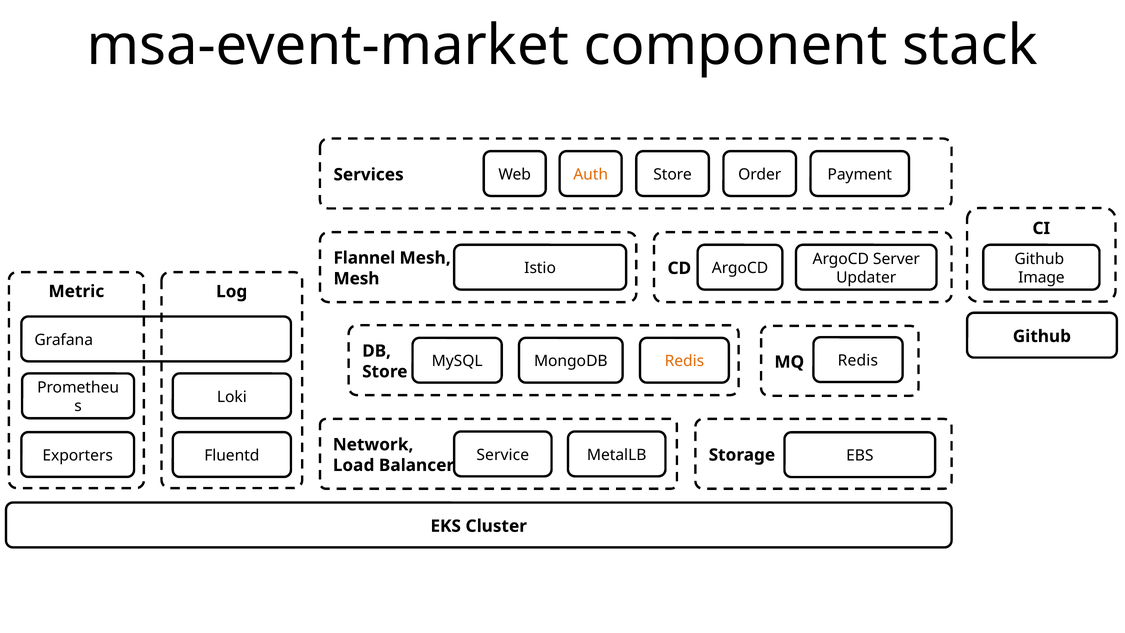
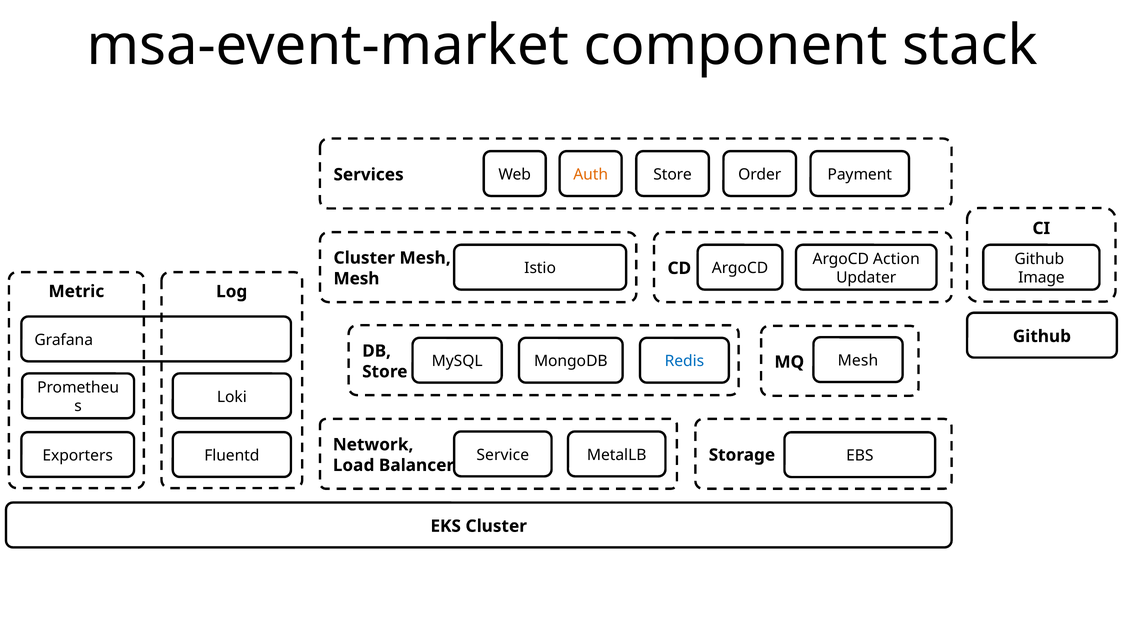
Server: Server -> Action
Flannel at (364, 258): Flannel -> Cluster
Redis at (684, 361) colour: orange -> blue
MySQL Redis: Redis -> Mesh
